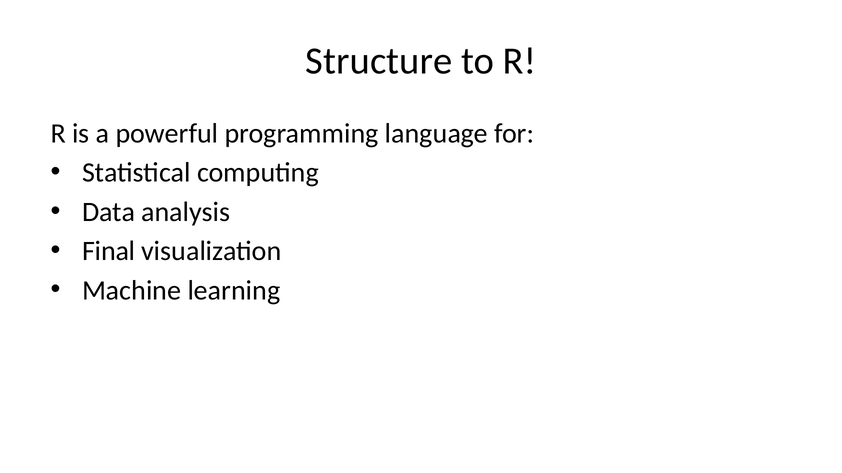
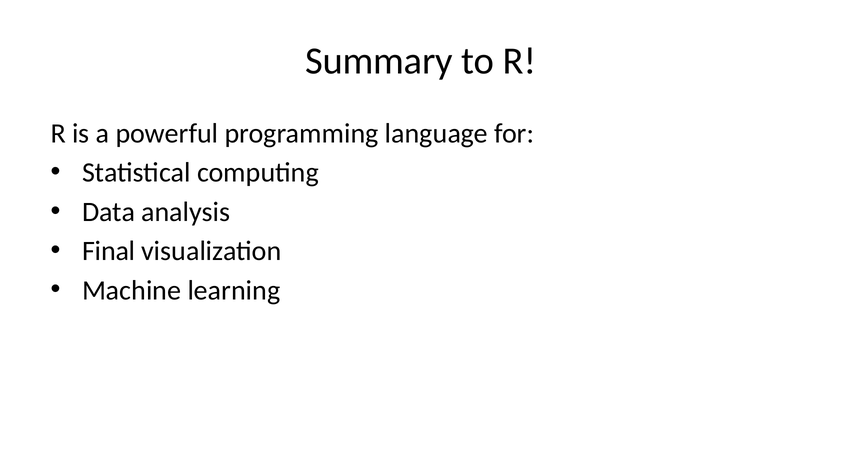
Structure: Structure -> Summary
